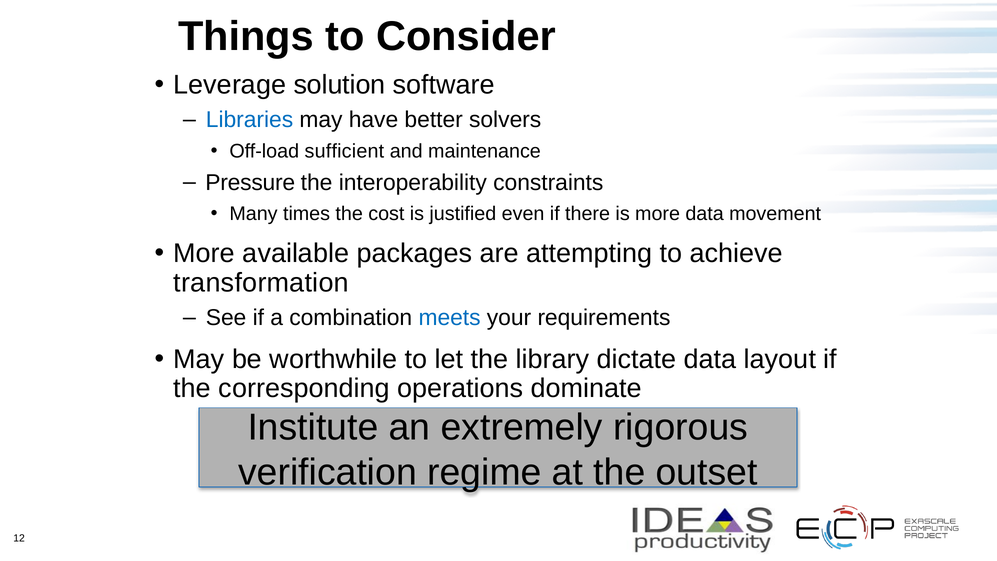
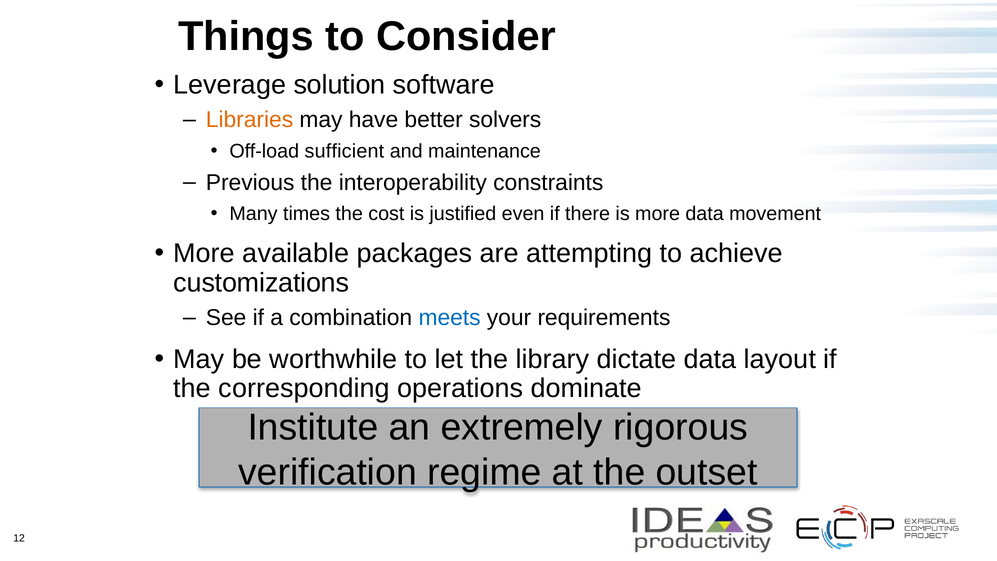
Libraries colour: blue -> orange
Pressure: Pressure -> Previous
transformation: transformation -> customizations
